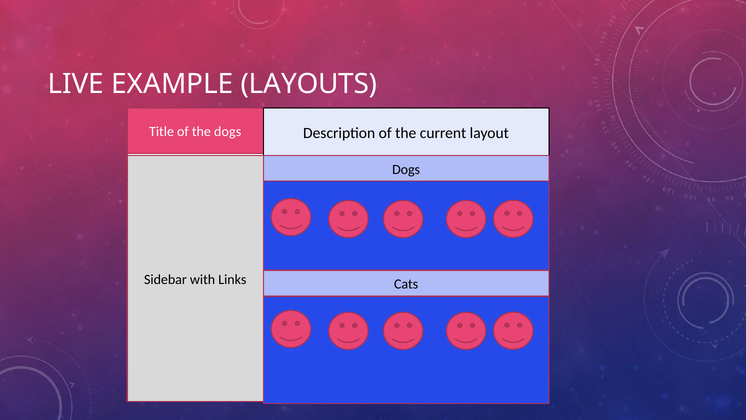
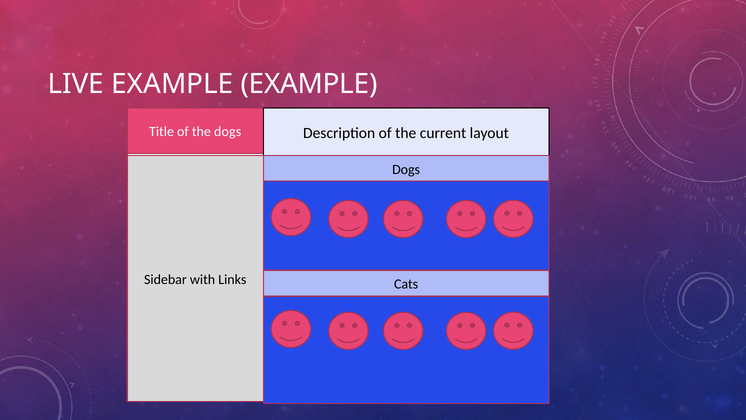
EXAMPLE LAYOUTS: LAYOUTS -> EXAMPLE
